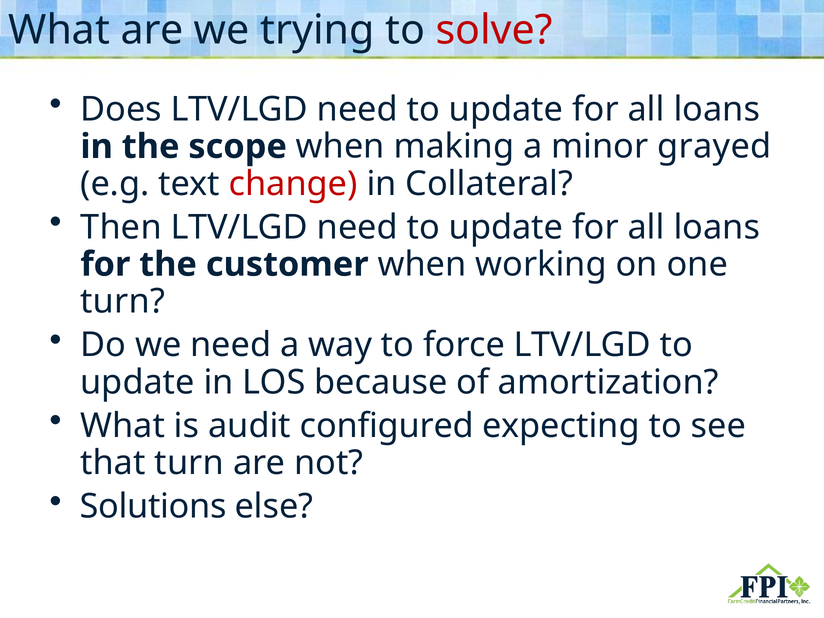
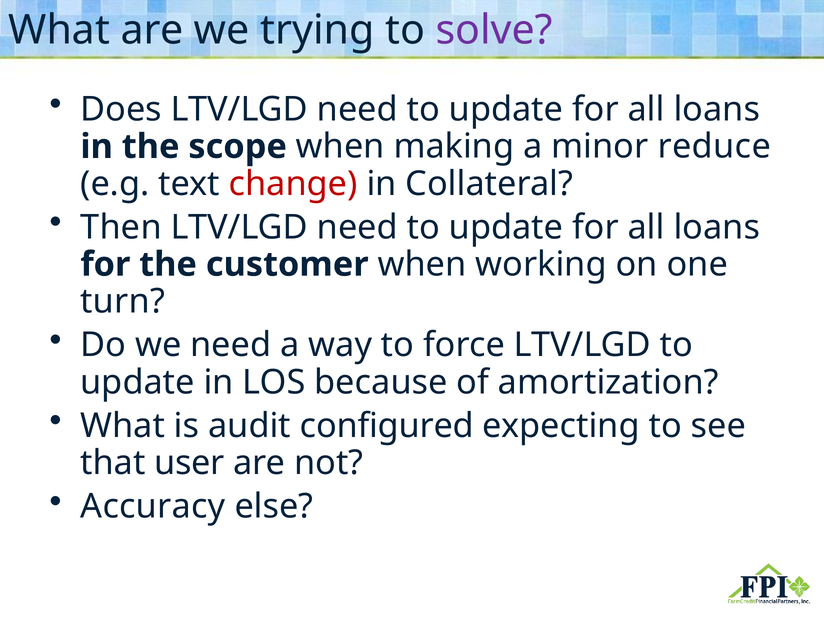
solve colour: red -> purple
grayed: grayed -> reduce
that turn: turn -> user
Solutions: Solutions -> Accuracy
